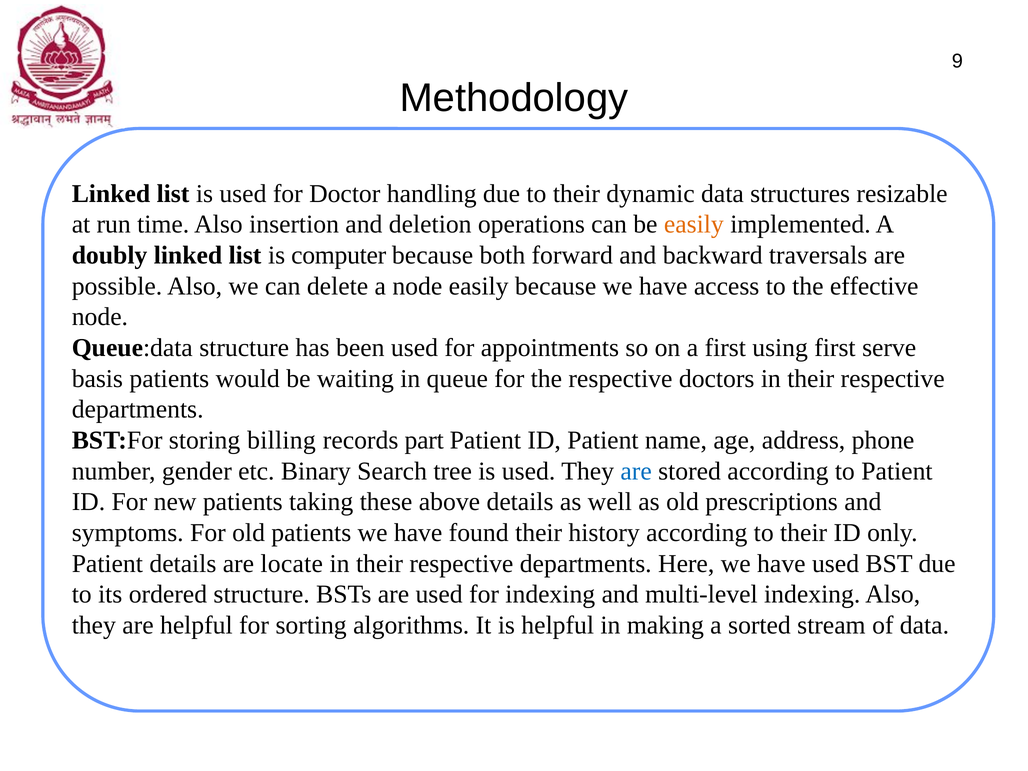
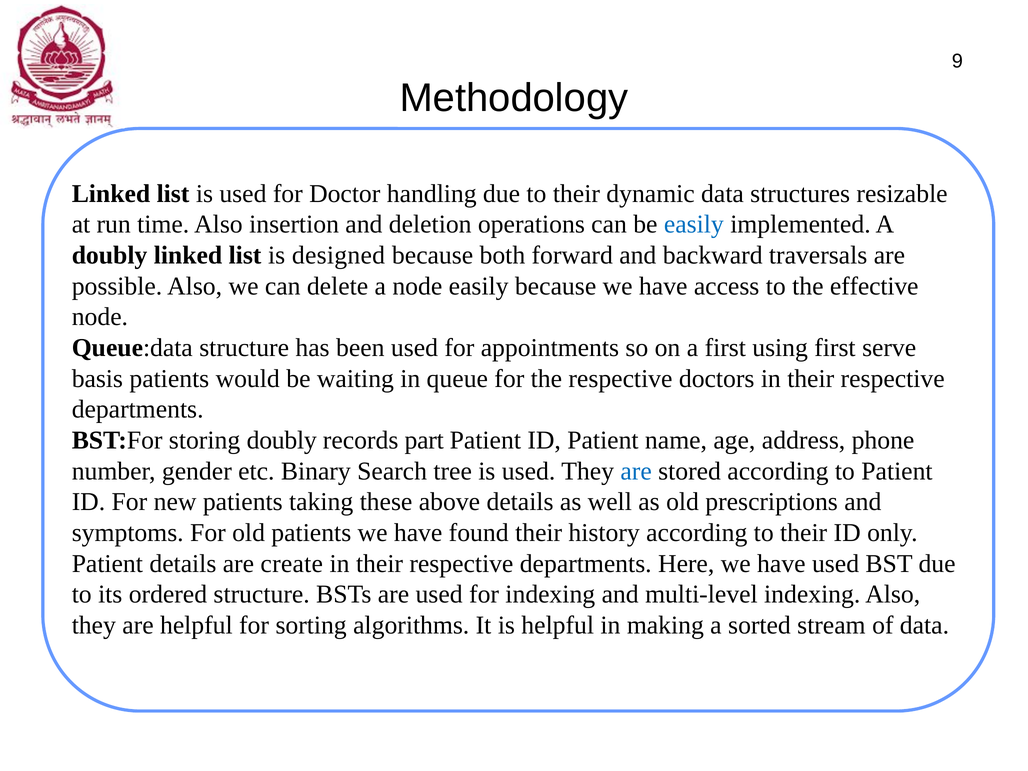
easily at (694, 224) colour: orange -> blue
computer: computer -> designed
storing billing: billing -> doubly
locate: locate -> create
